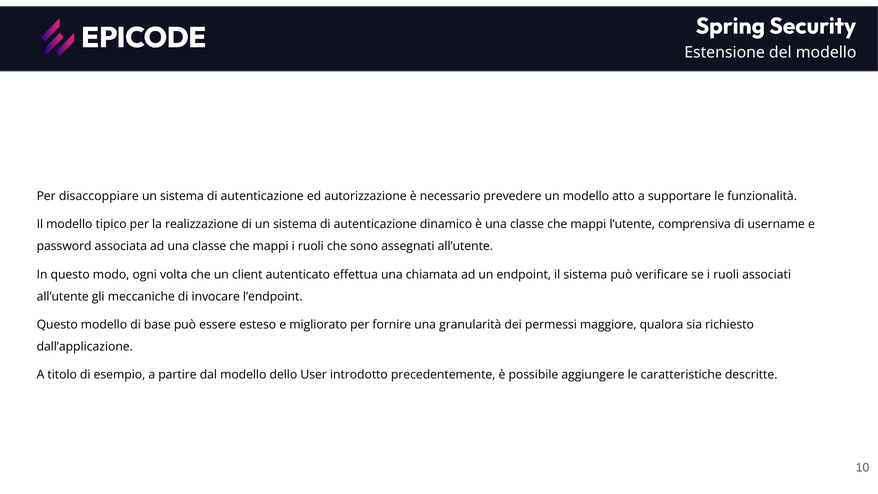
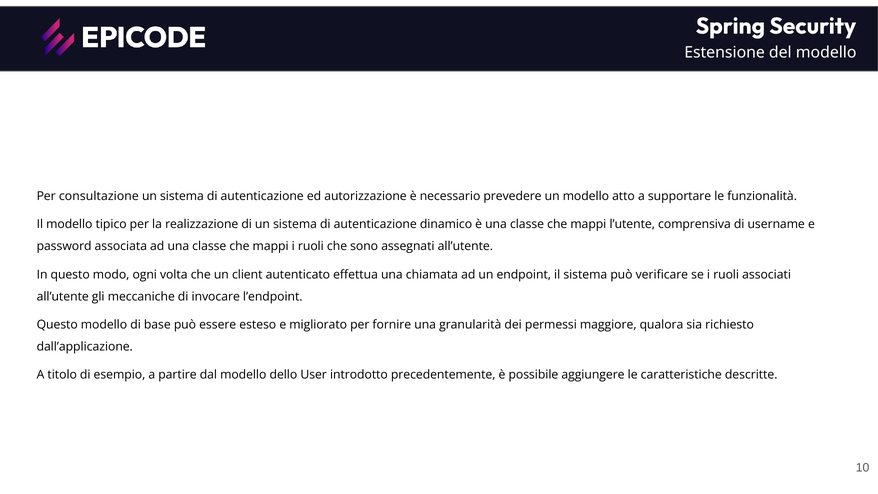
disaccoppiare: disaccoppiare -> consultazione
